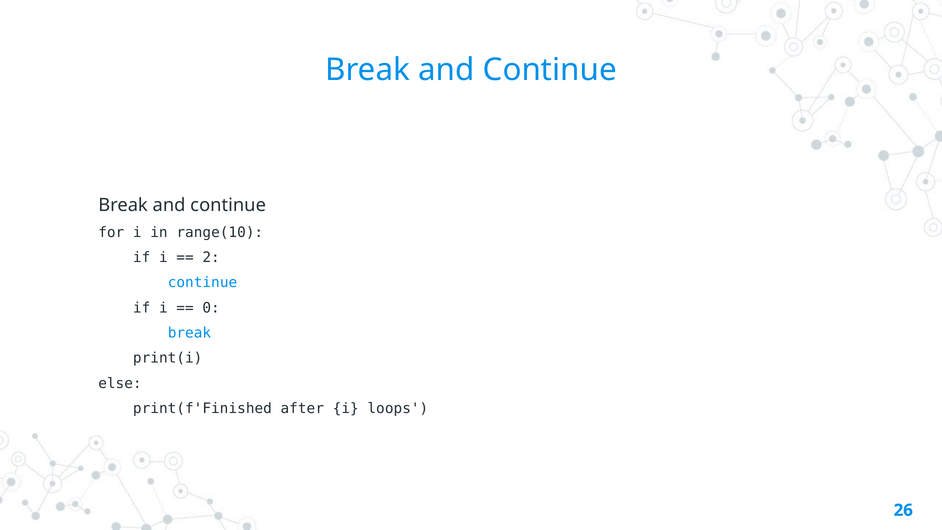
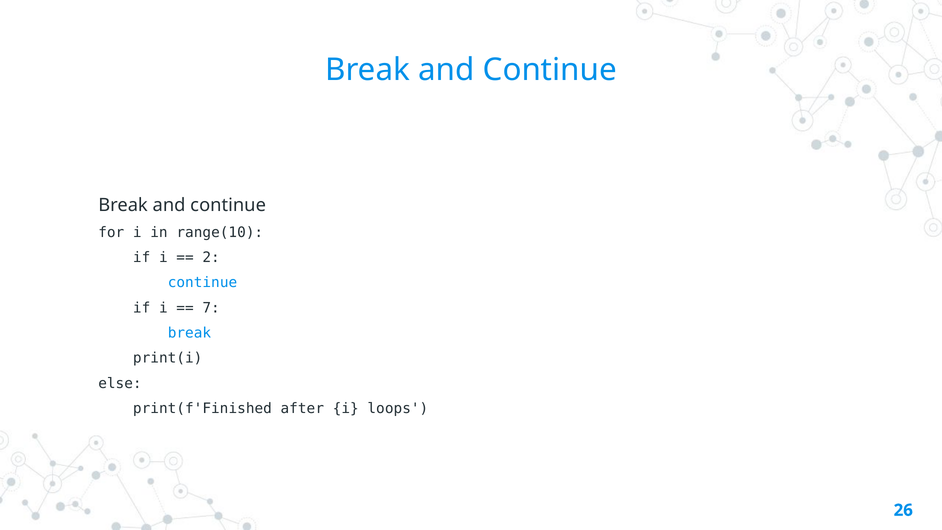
0: 0 -> 7
